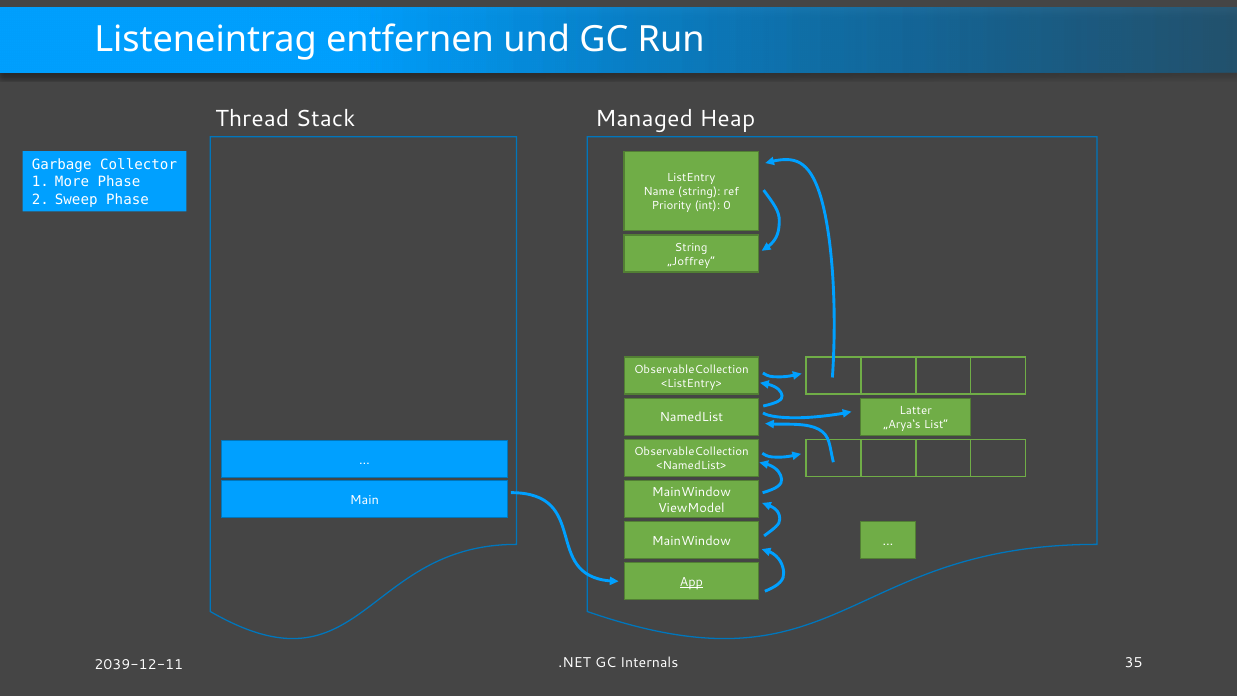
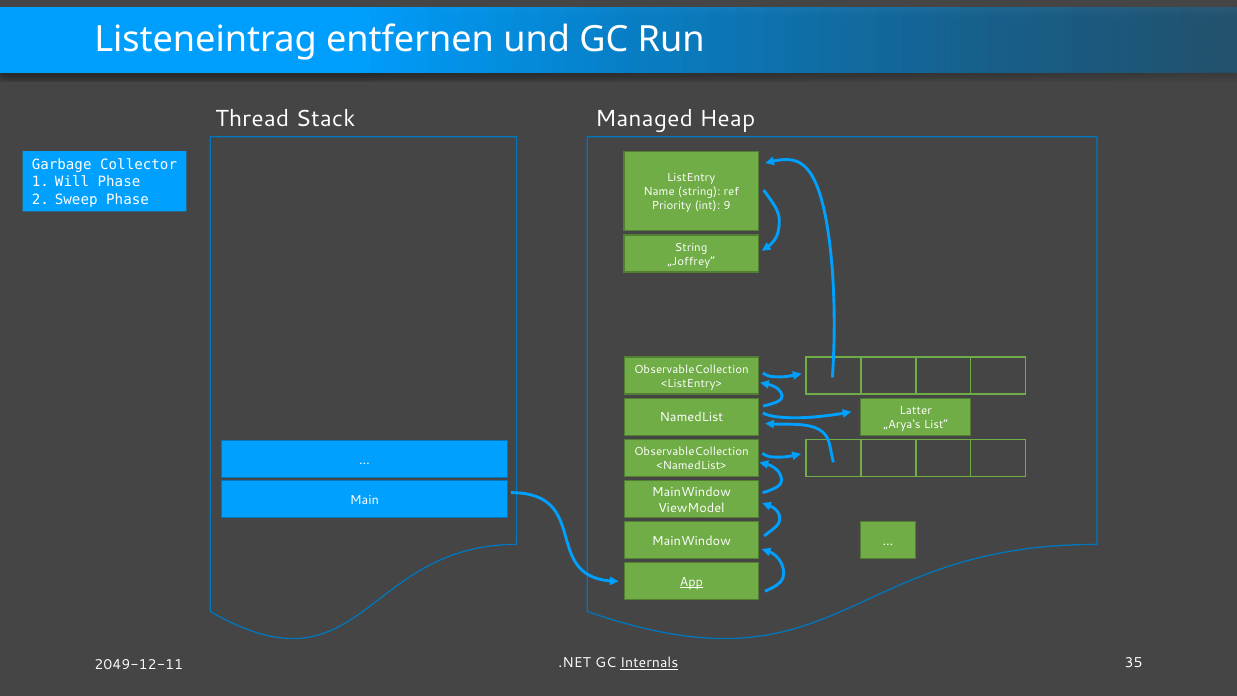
More: More -> Will
0: 0 -> 9
Internals underline: none -> present
2039-12-11: 2039-12-11 -> 2049-12-11
